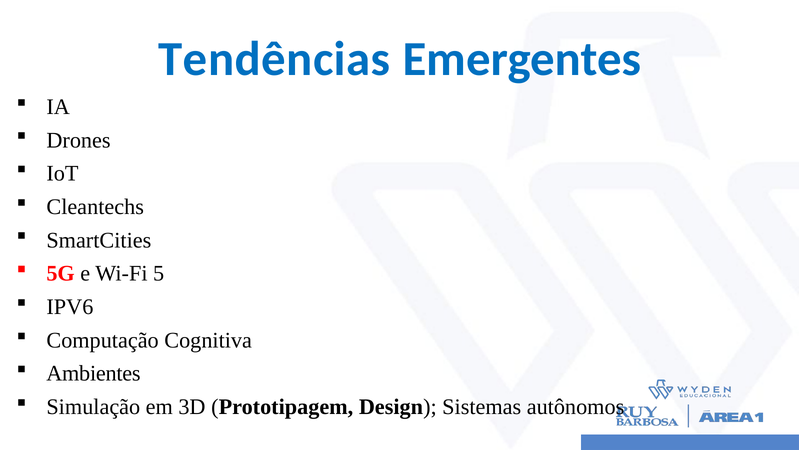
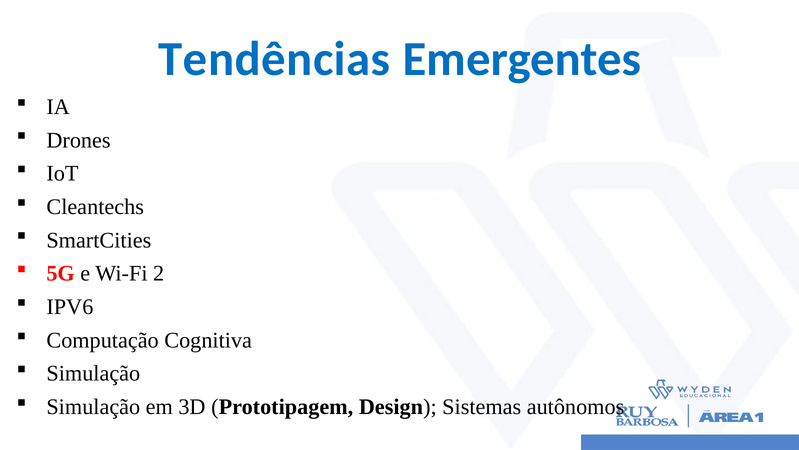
5: 5 -> 2
Ambientes at (93, 373): Ambientes -> Simulação
